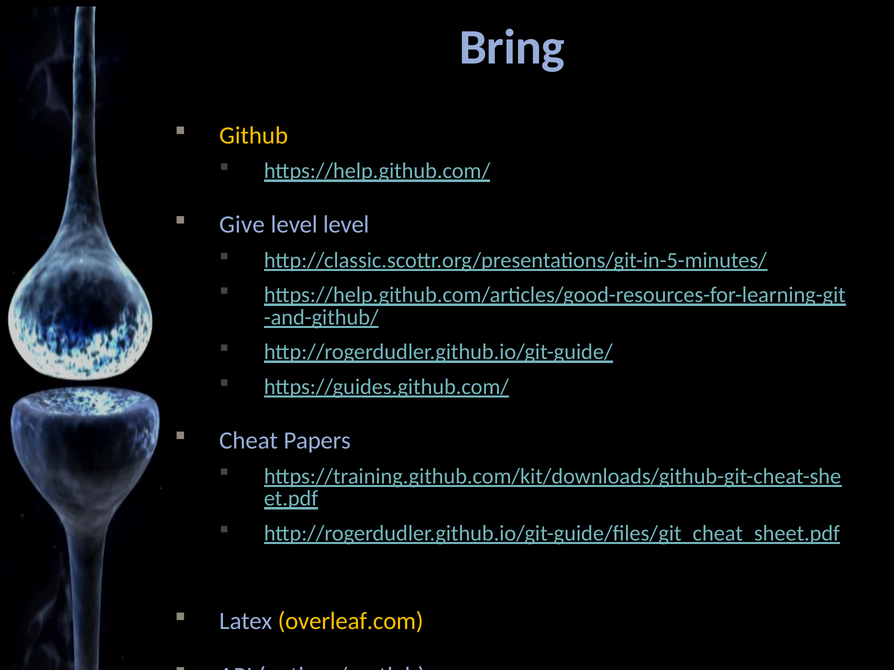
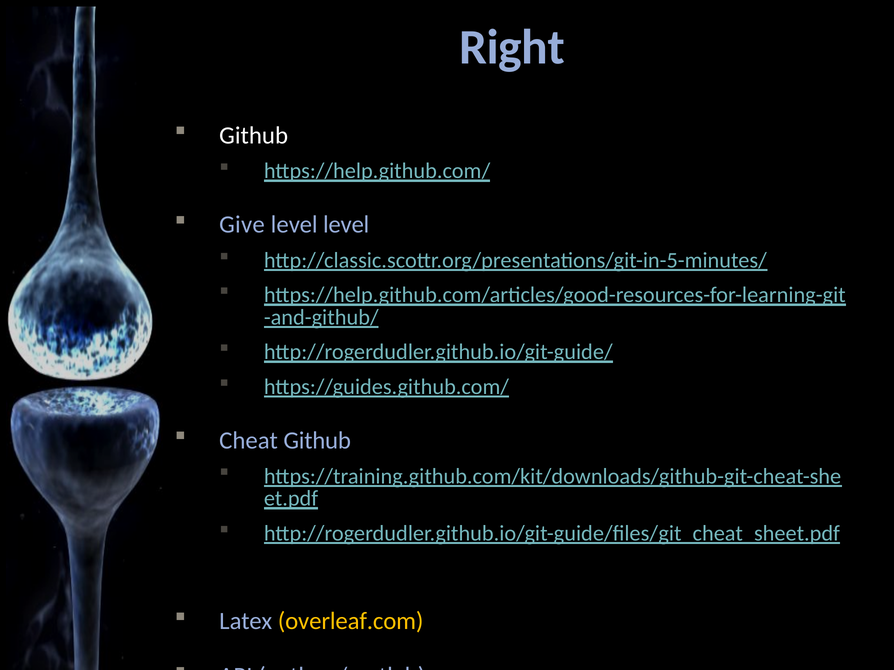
Bring: Bring -> Right
Github at (254, 136) colour: yellow -> white
Cheat Papers: Papers -> Github
